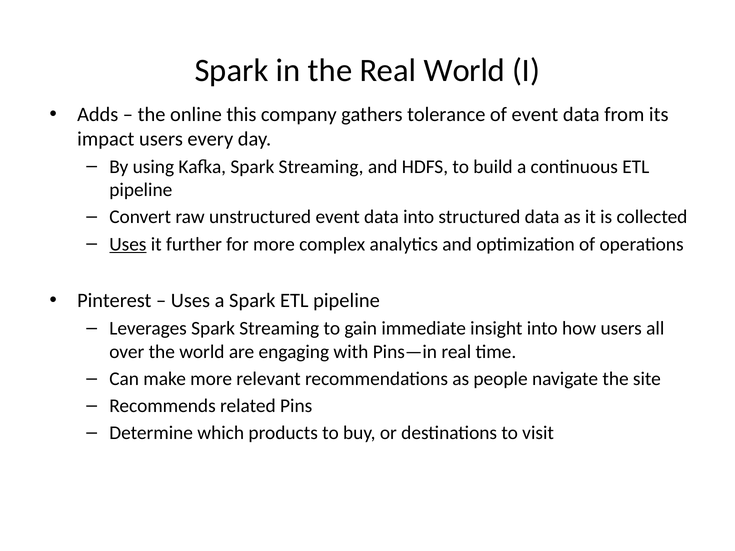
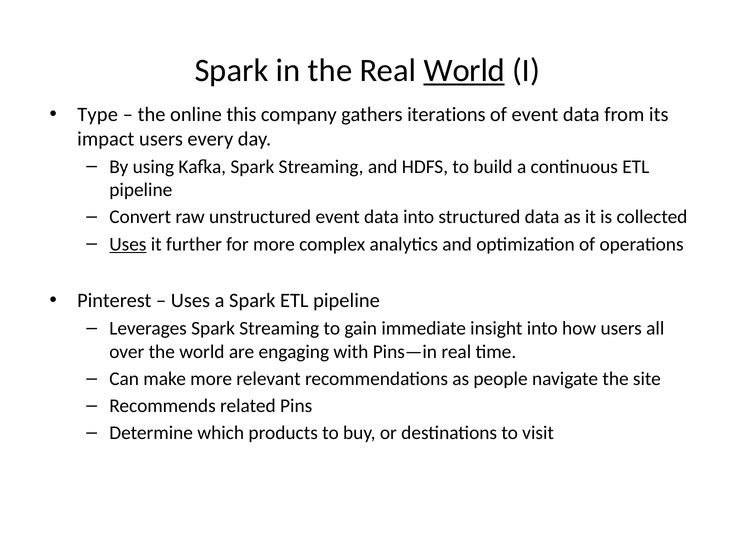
World at (464, 70) underline: none -> present
Adds: Adds -> Type
tolerance: tolerance -> iterations
